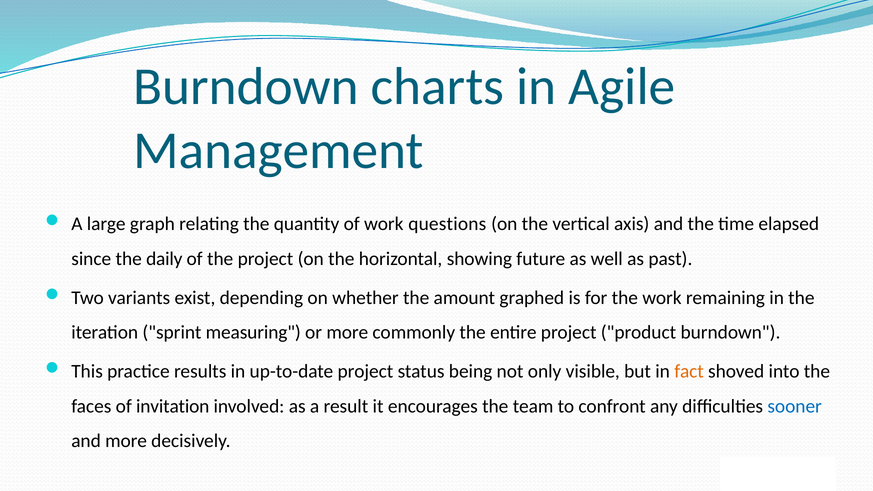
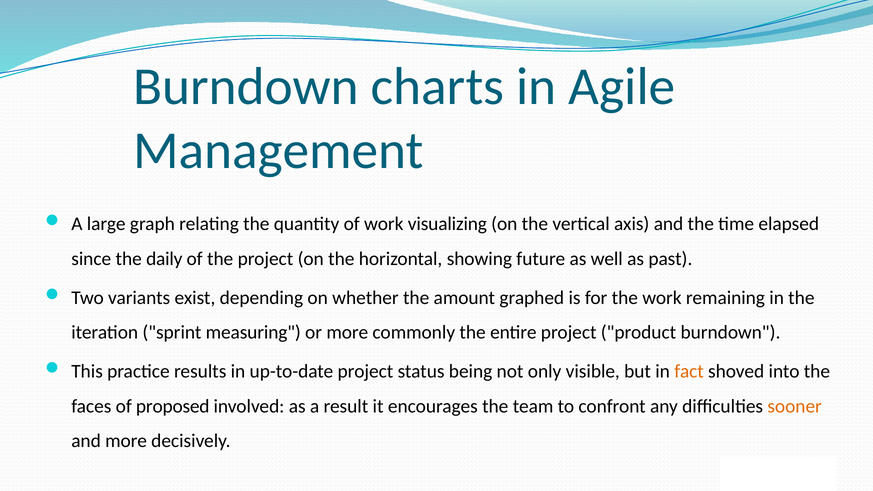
questions: questions -> visualizing
invitation: invitation -> proposed
sooner colour: blue -> orange
